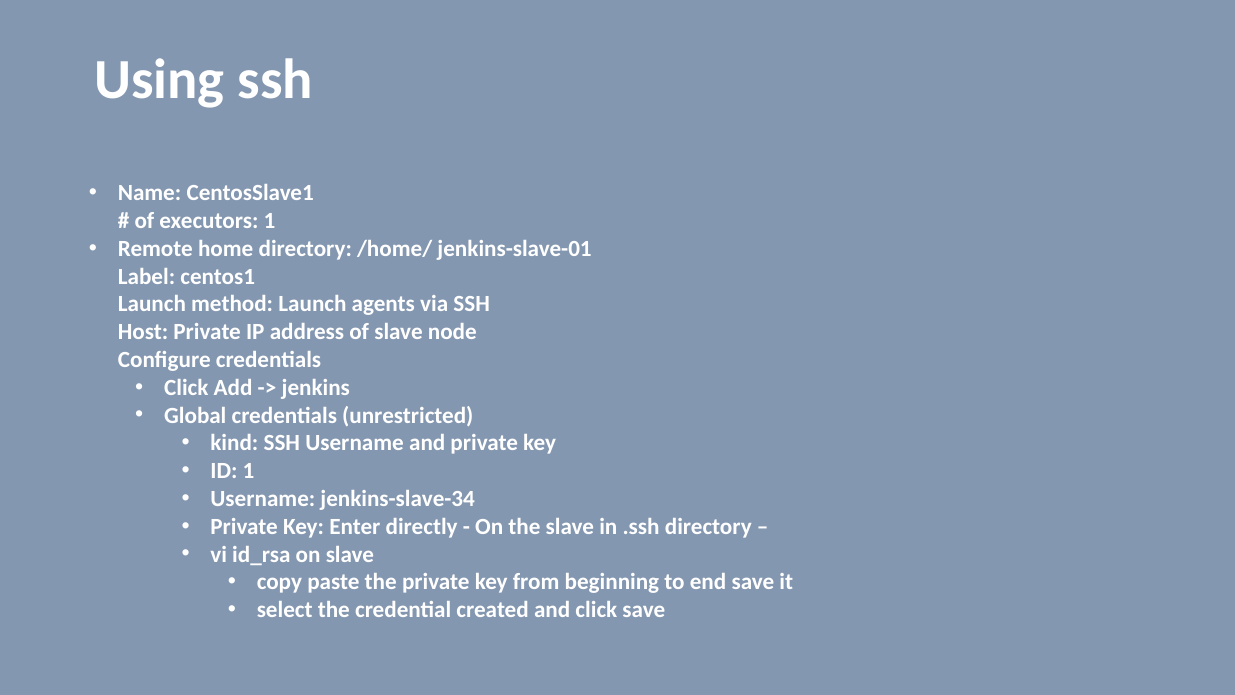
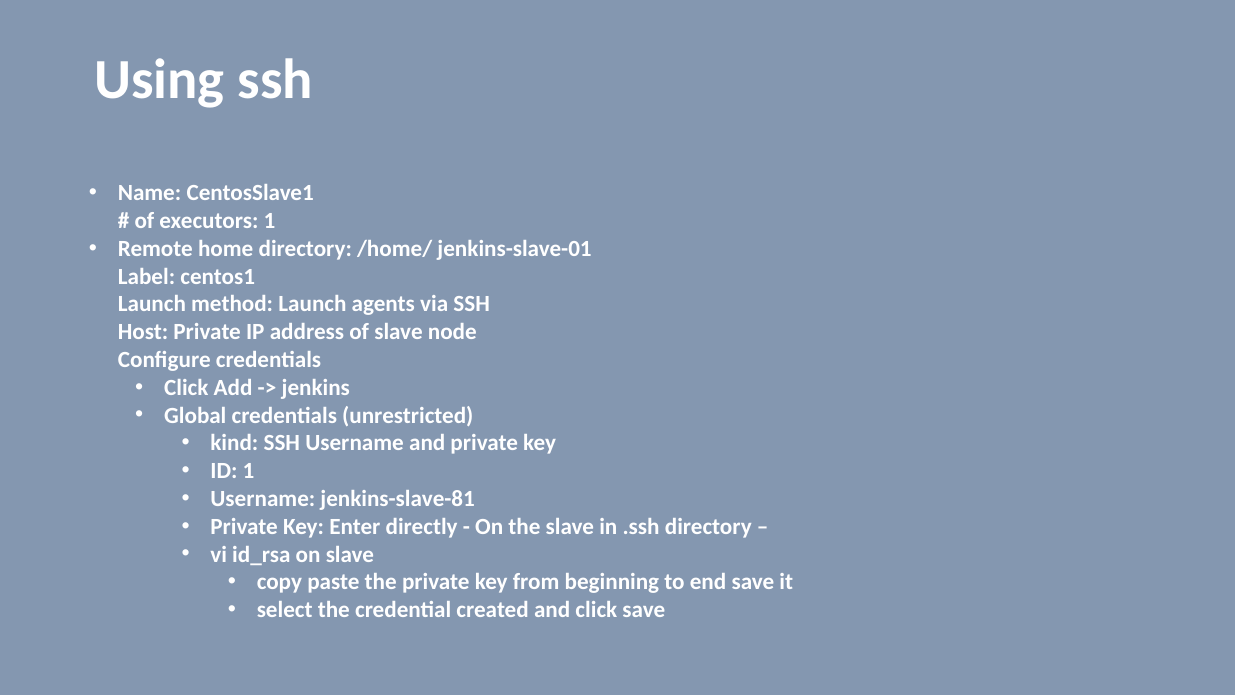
jenkins-slave-34: jenkins-slave-34 -> jenkins-slave-81
